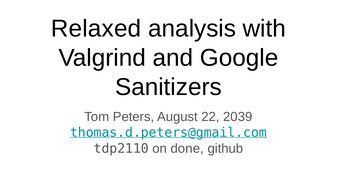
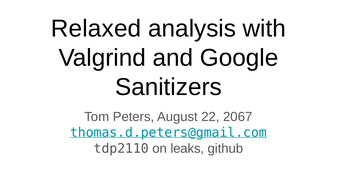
2039: 2039 -> 2067
done: done -> leaks
